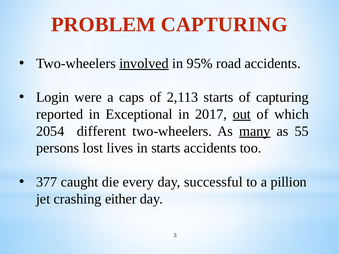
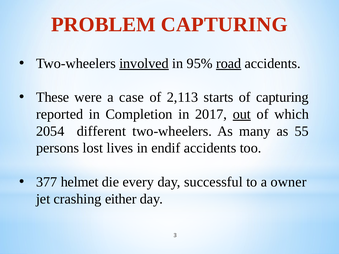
road underline: none -> present
Login: Login -> These
caps: caps -> case
Exceptional: Exceptional -> Completion
many underline: present -> none
in starts: starts -> endif
caught: caught -> helmet
pillion: pillion -> owner
